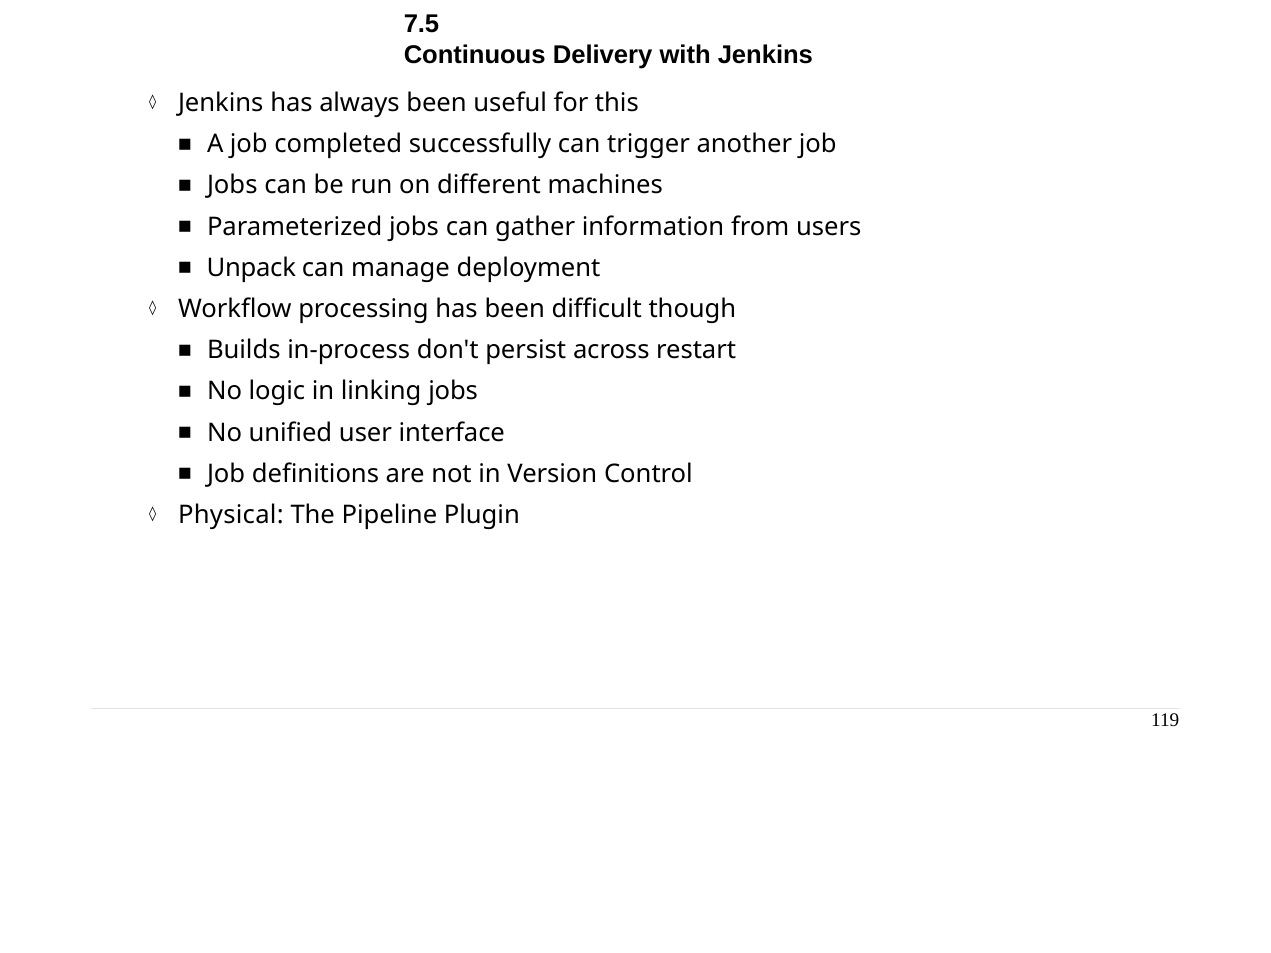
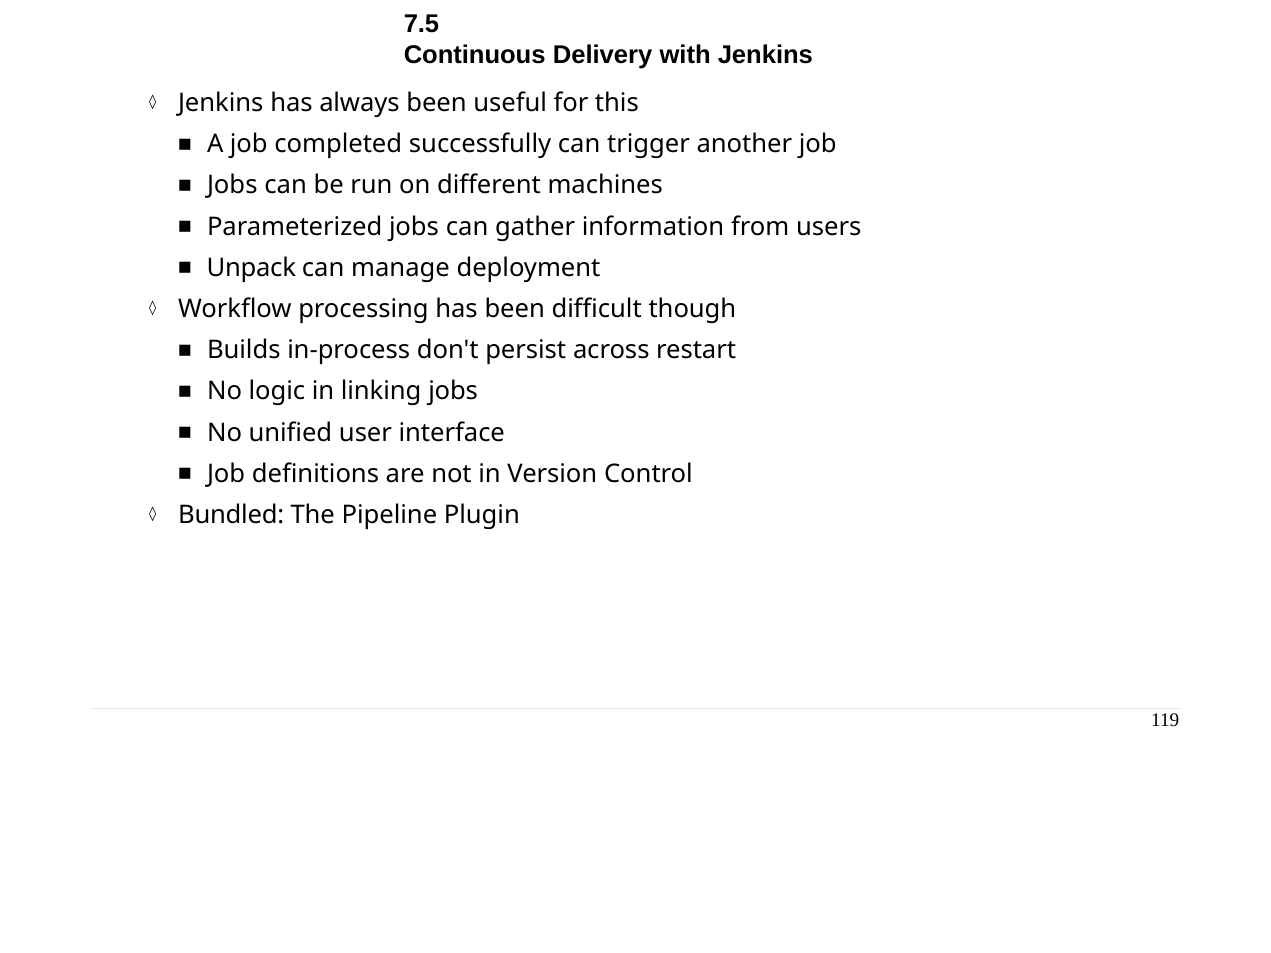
Physical: Physical -> Bundled
